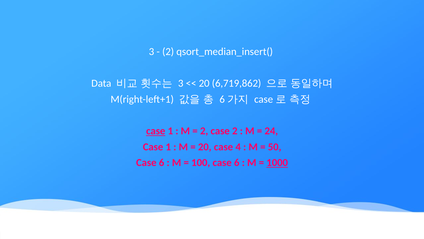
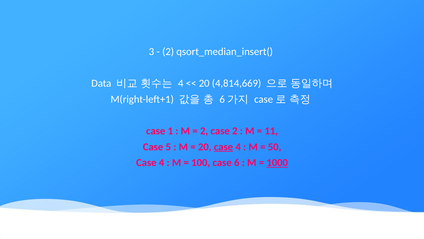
3 at (181, 83): 3 -> 4
6,719,862: 6,719,862 -> 4,814,669
case at (156, 131) underline: present -> none
24: 24 -> 11
1 at (168, 147): 1 -> 5
case at (223, 147) underline: none -> present
6 at (162, 162): 6 -> 4
